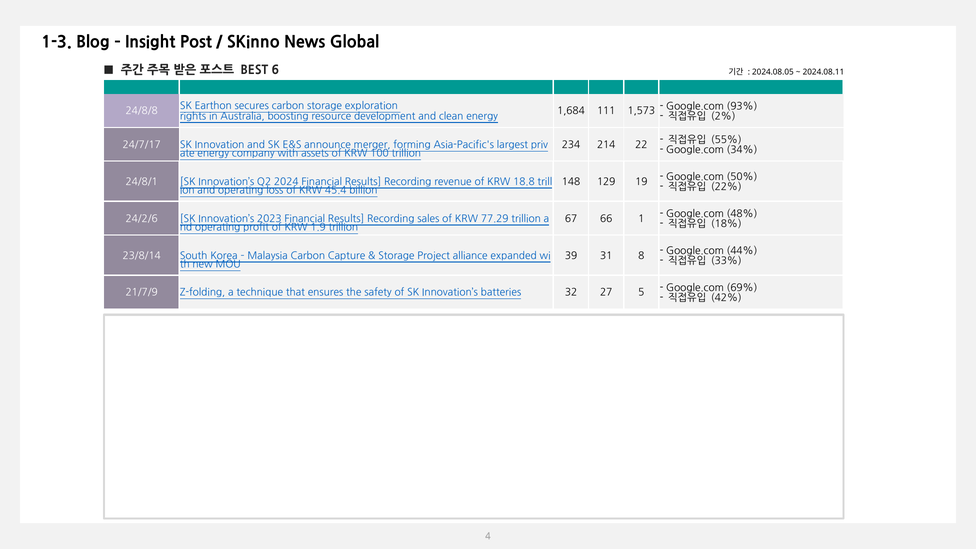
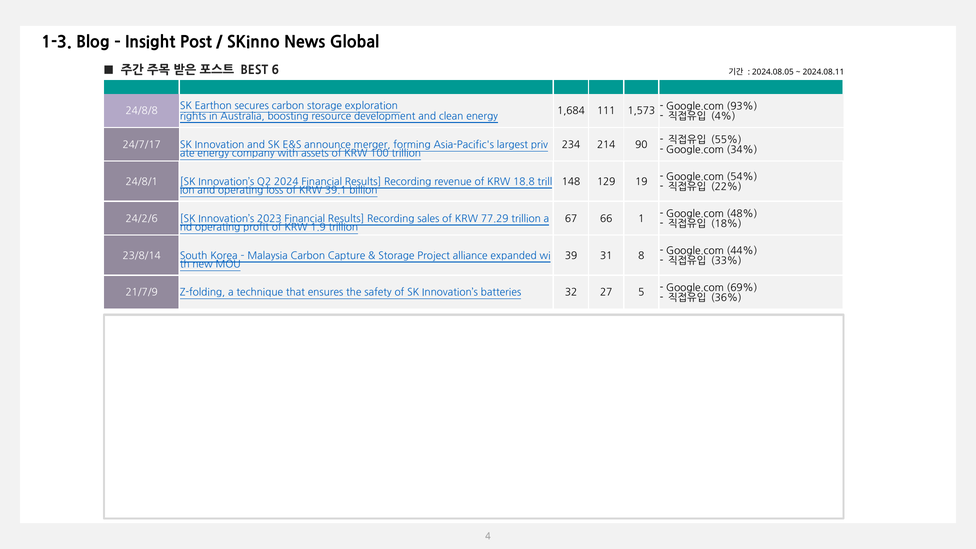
2%: 2% -> 4%
22: 22 -> 90
50%: 50% -> 54%
45.4: 45.4 -> 39.1
42%: 42% -> 36%
